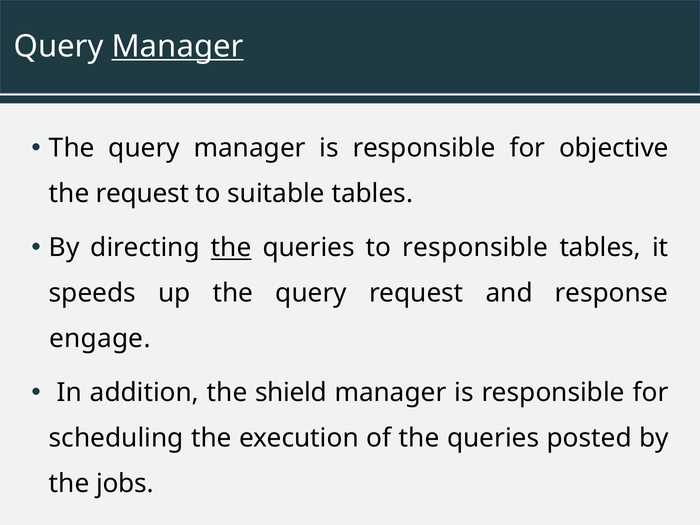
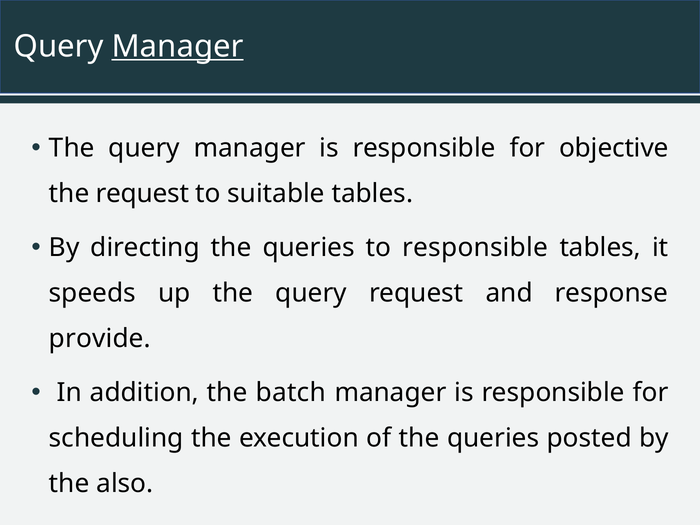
the at (231, 248) underline: present -> none
engage: engage -> provide
shield: shield -> batch
jobs: jobs -> also
